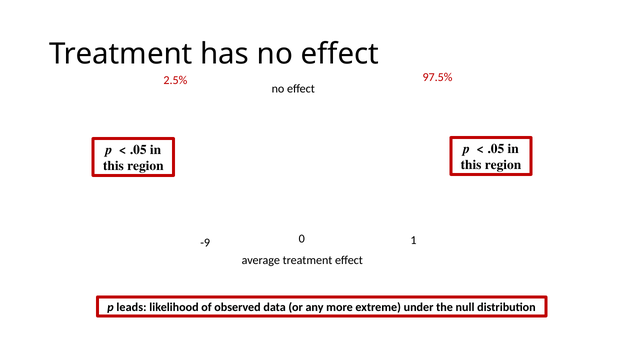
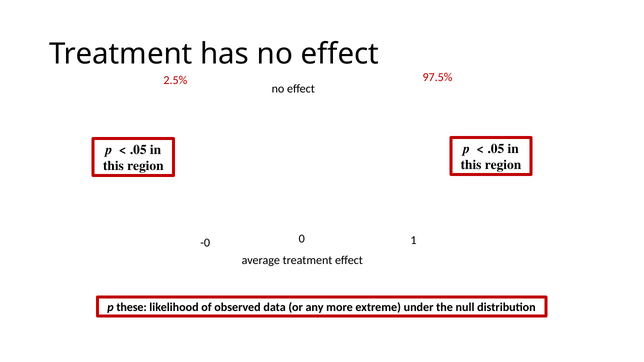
-9: -9 -> -0
leads: leads -> these
